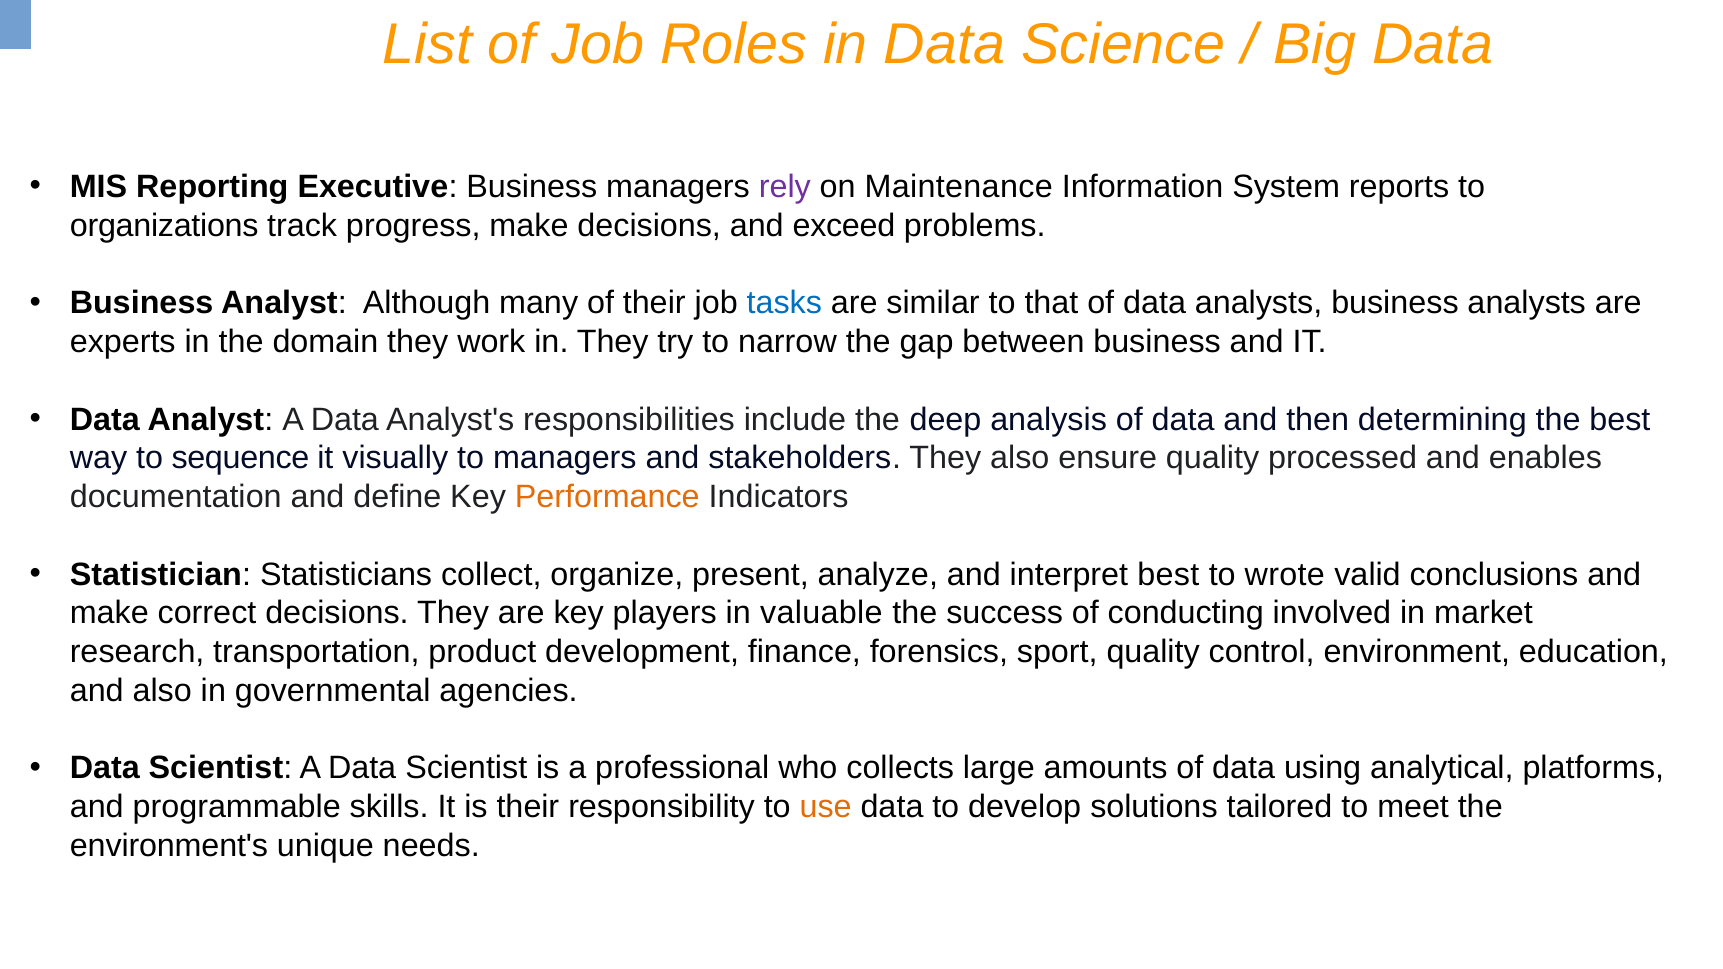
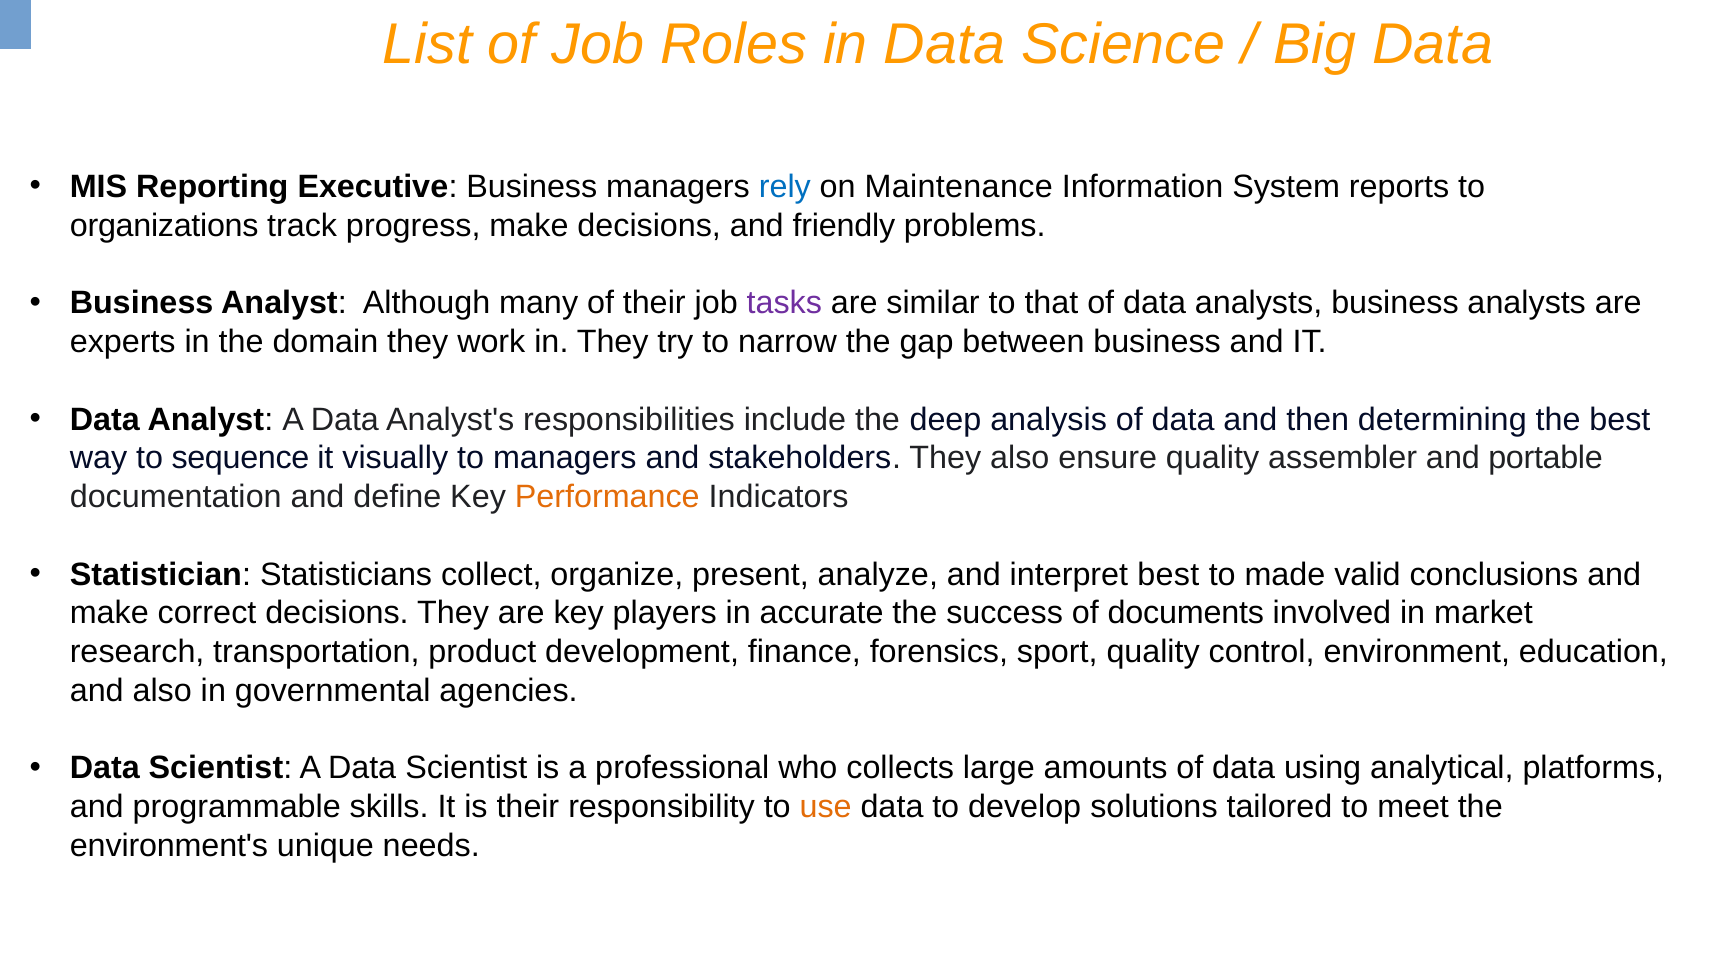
rely colour: purple -> blue
exceed: exceed -> friendly
tasks colour: blue -> purple
processed: processed -> assembler
enables: enables -> portable
wrote: wrote -> made
valuable: valuable -> accurate
conducting: conducting -> documents
